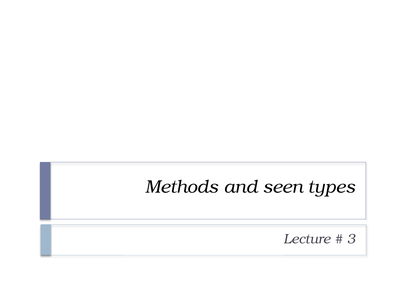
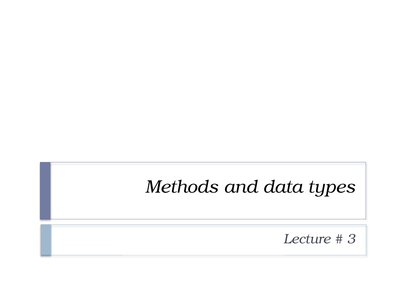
seen: seen -> data
